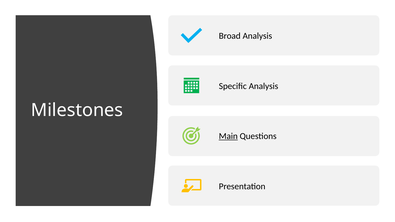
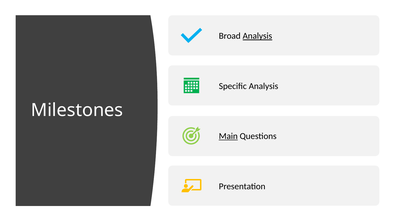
Analysis at (257, 36) underline: none -> present
